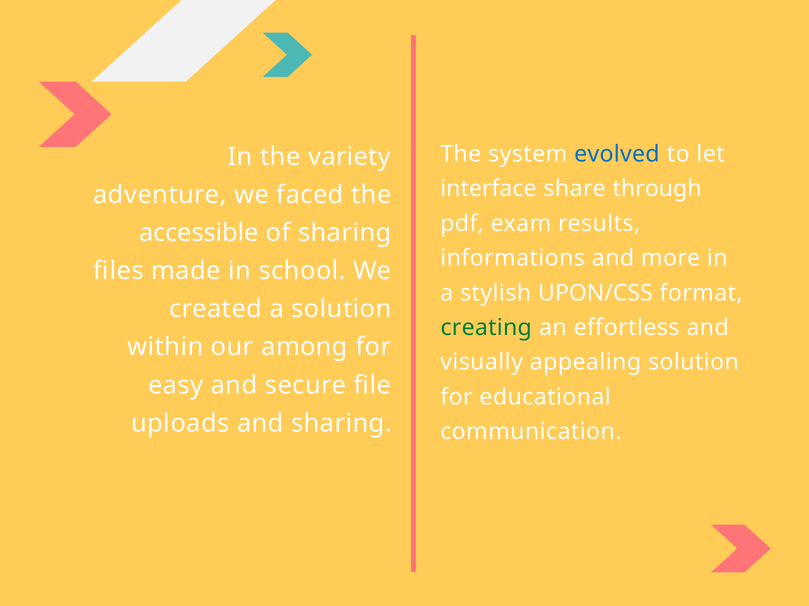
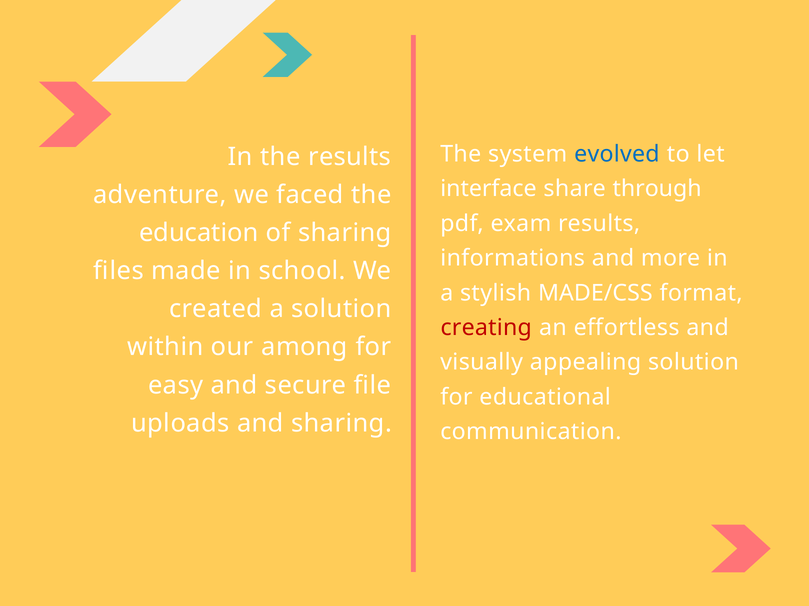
the variety: variety -> results
accessible: accessible -> education
UPON/CSS: UPON/CSS -> MADE/CSS
creating colour: green -> red
